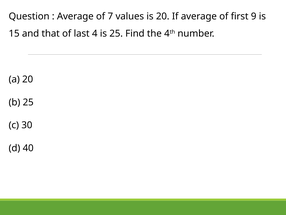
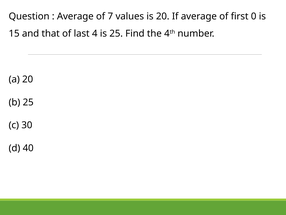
9: 9 -> 0
